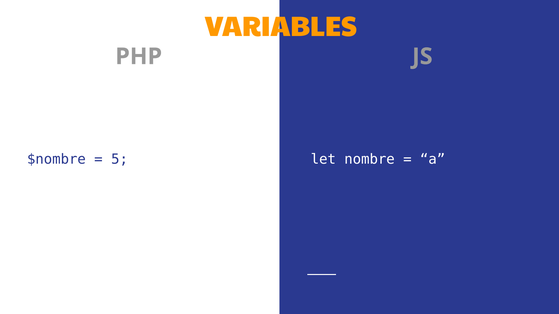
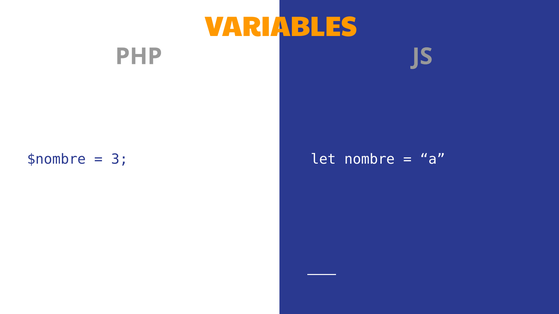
5: 5 -> 3
